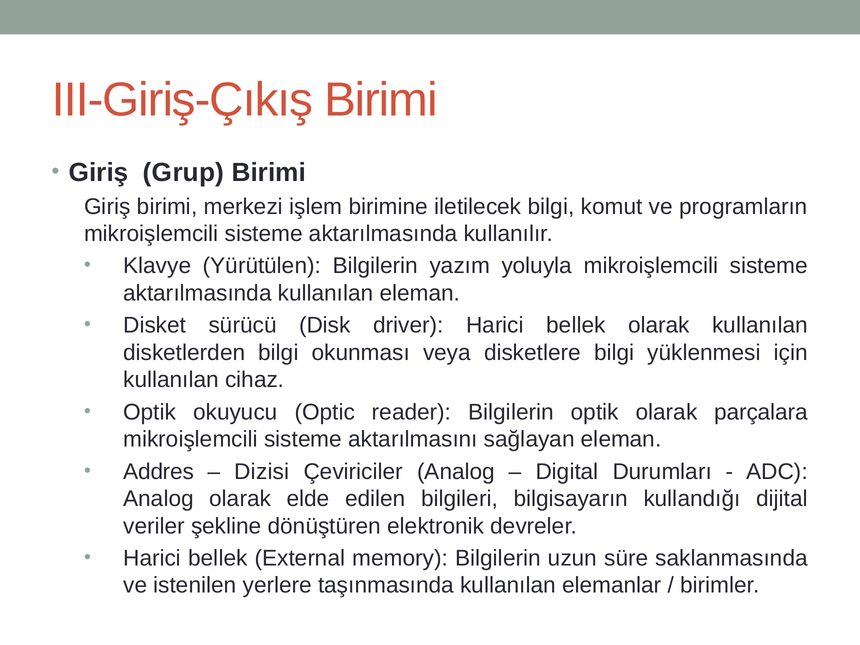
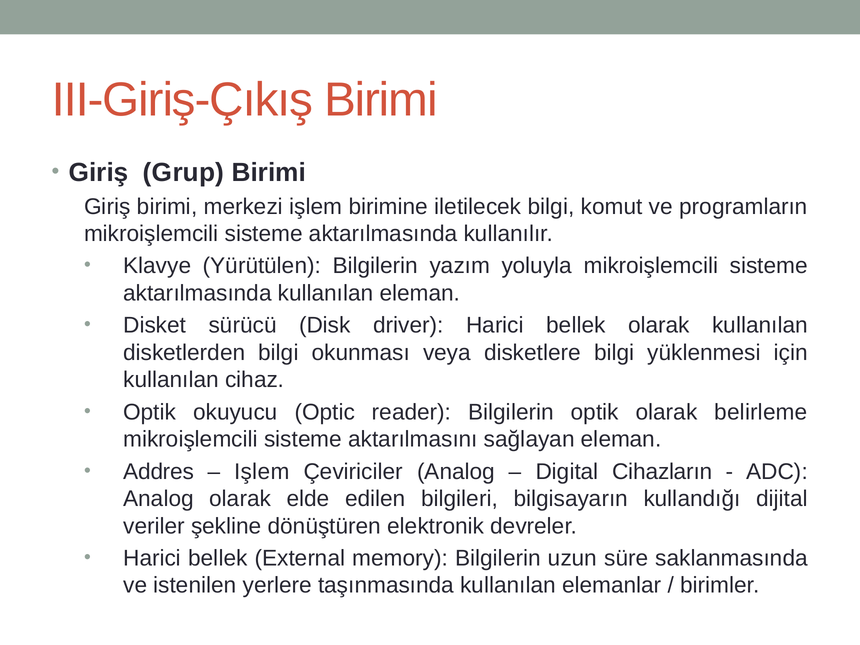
parçalara: parçalara -> belirleme
Dizisi at (262, 472): Dizisi -> Işlem
Durumları: Durumları -> Cihazların
